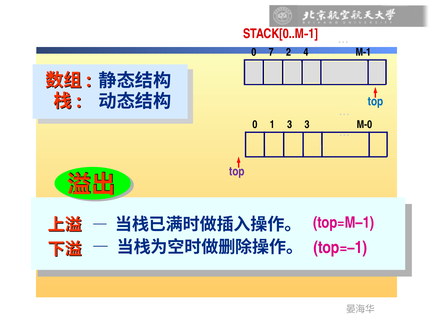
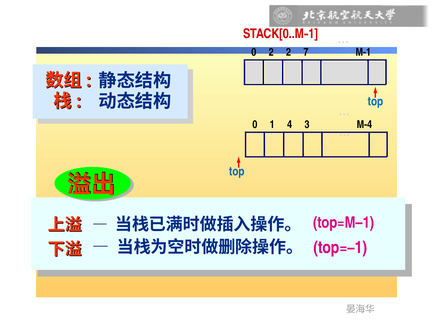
0 7: 7 -> 2
4: 4 -> 7
1 3: 3 -> 4
M-0: M-0 -> M-4
top at (237, 171) colour: purple -> blue
